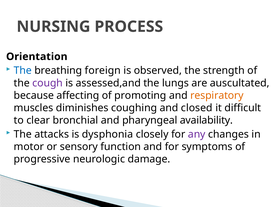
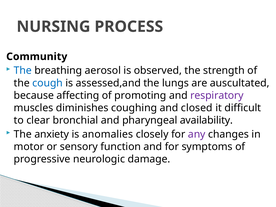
Orientation: Orientation -> Community
foreign: foreign -> aerosol
cough colour: purple -> blue
respiratory colour: orange -> purple
attacks: attacks -> anxiety
dysphonia: dysphonia -> anomalies
